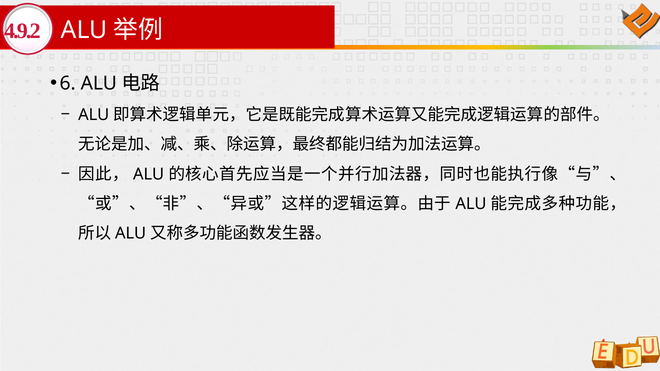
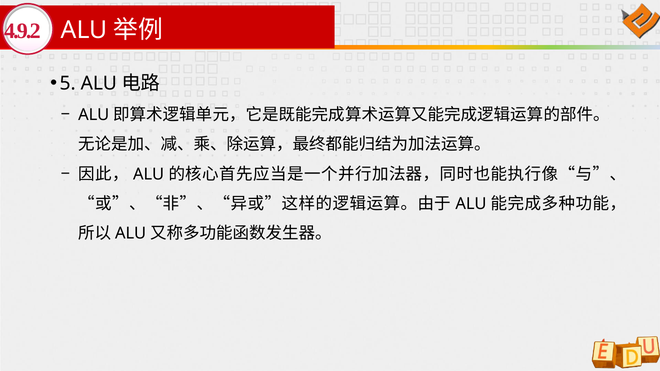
6: 6 -> 5
